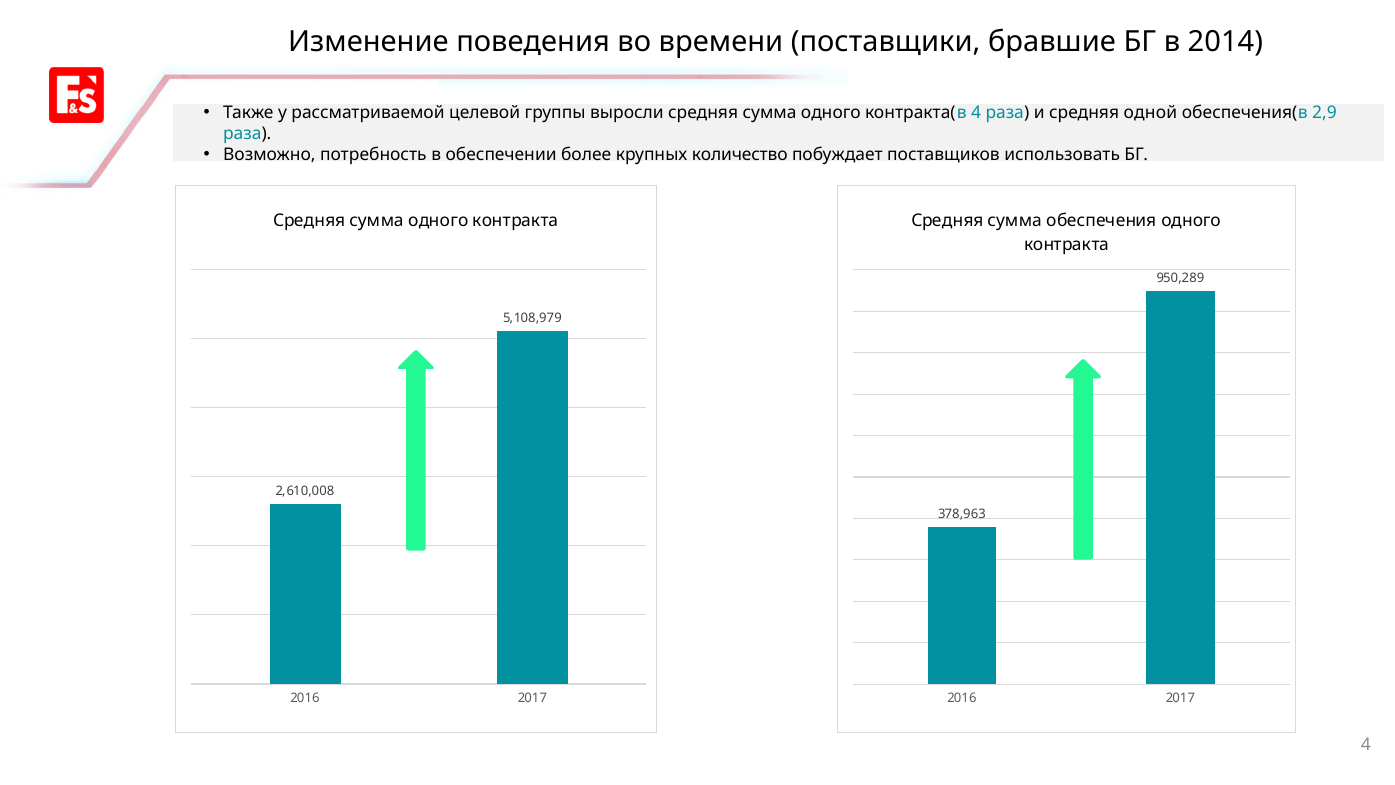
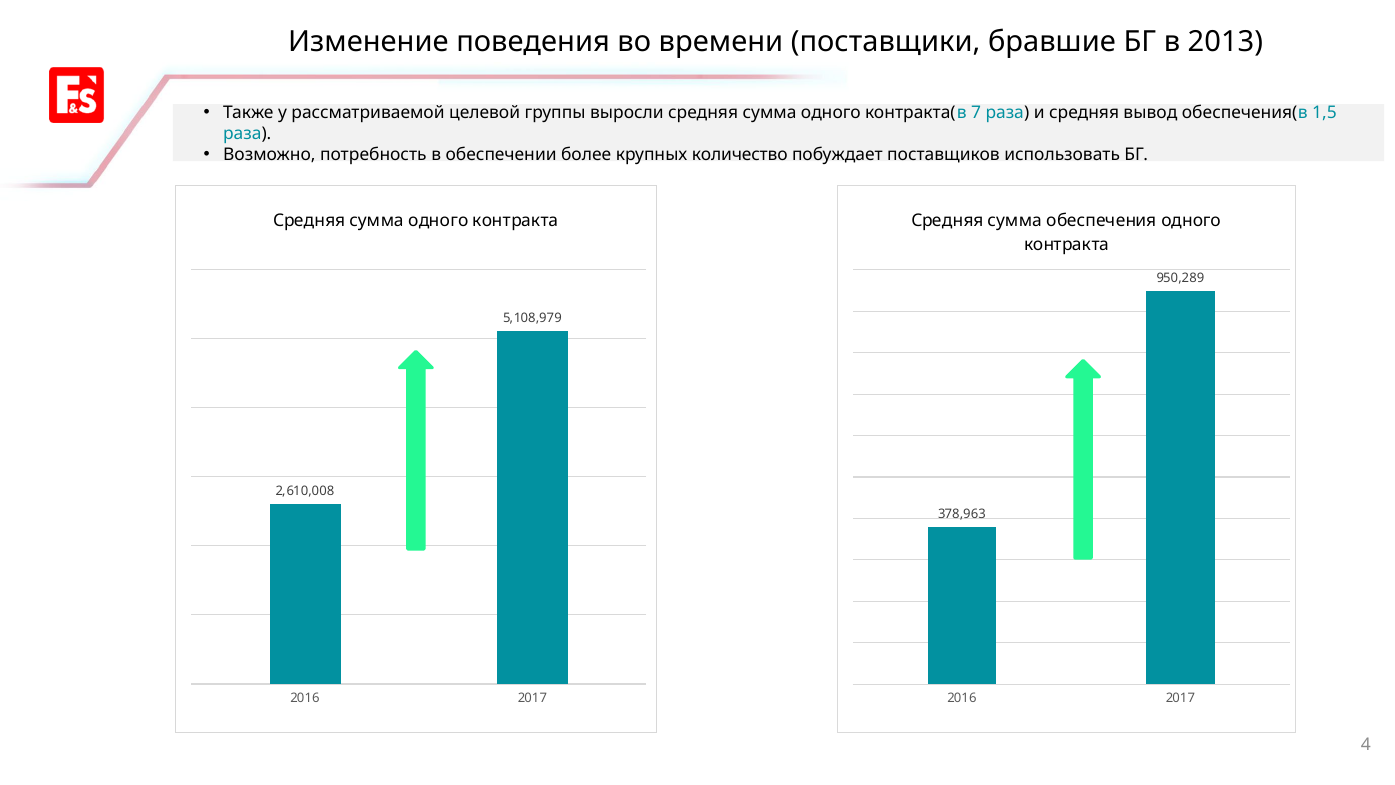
2014: 2014 -> 2013
контракта(в 4: 4 -> 7
одной: одной -> вывод
2,9: 2,9 -> 1,5
